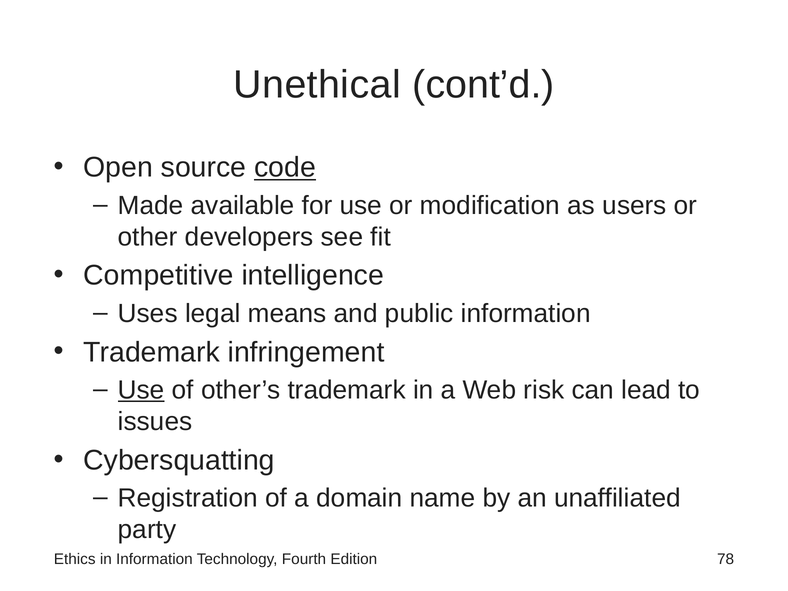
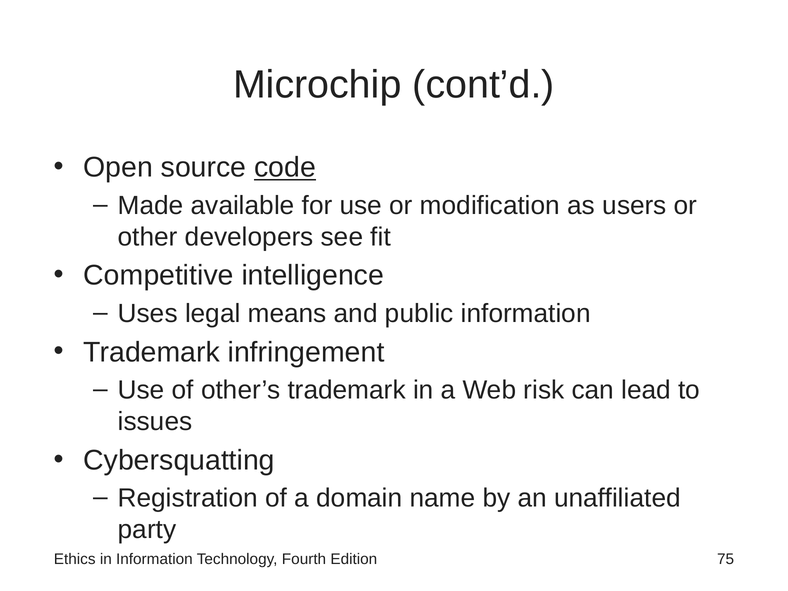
Unethical: Unethical -> Microchip
Use at (141, 390) underline: present -> none
78: 78 -> 75
